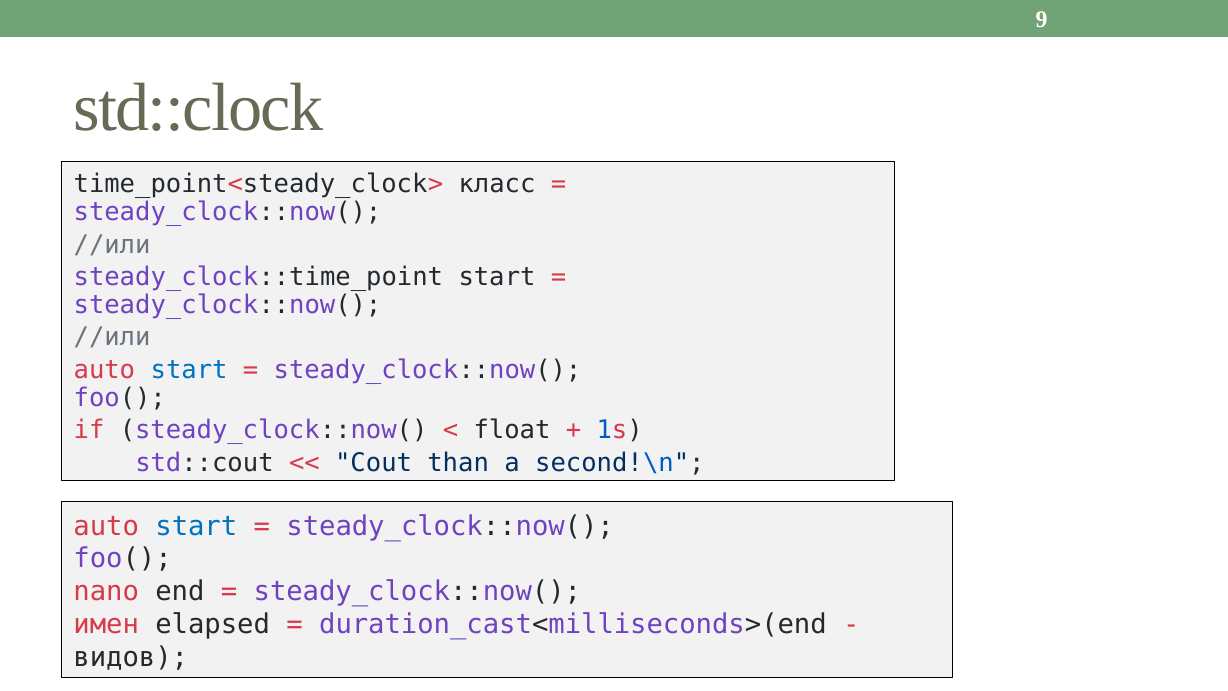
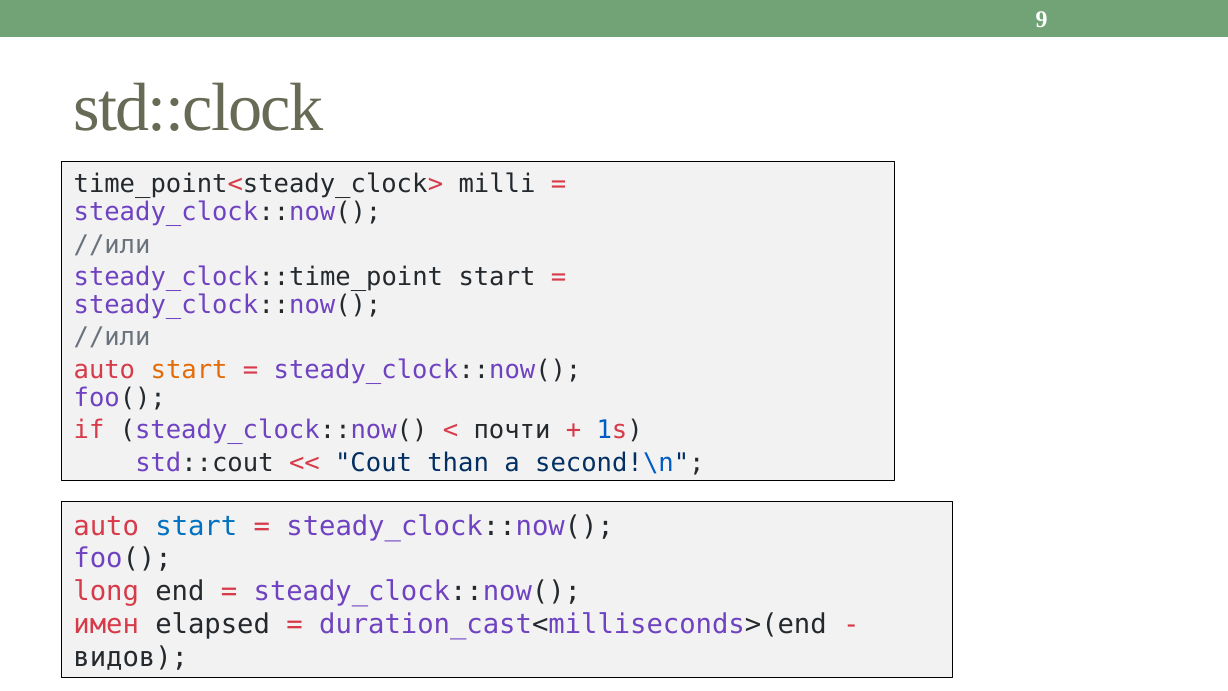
класс: класс -> milli
start at (189, 370) colour: blue -> orange
float: float -> почти
nano: nano -> long
